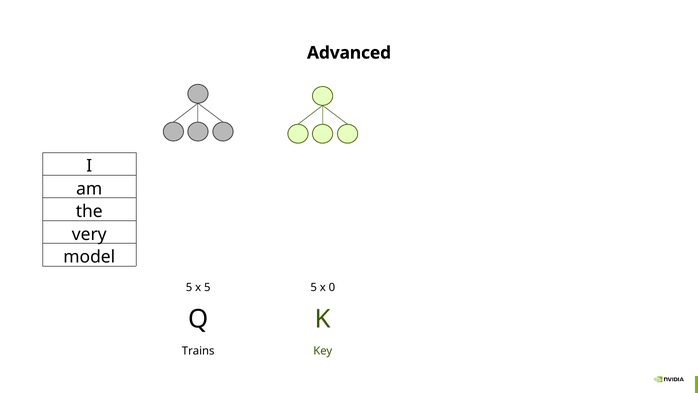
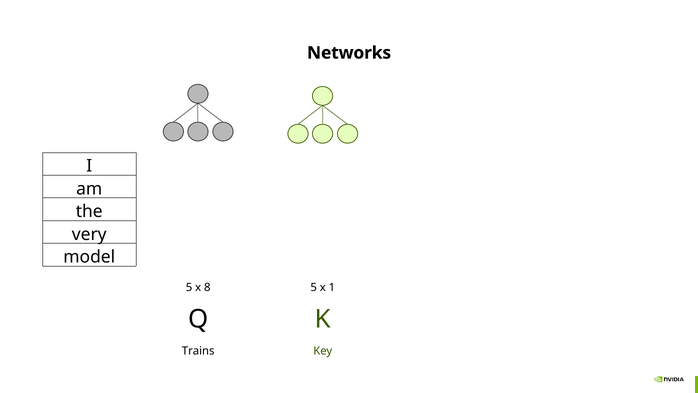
Advanced: Advanced -> Networks
x 5: 5 -> 8
0: 0 -> 1
